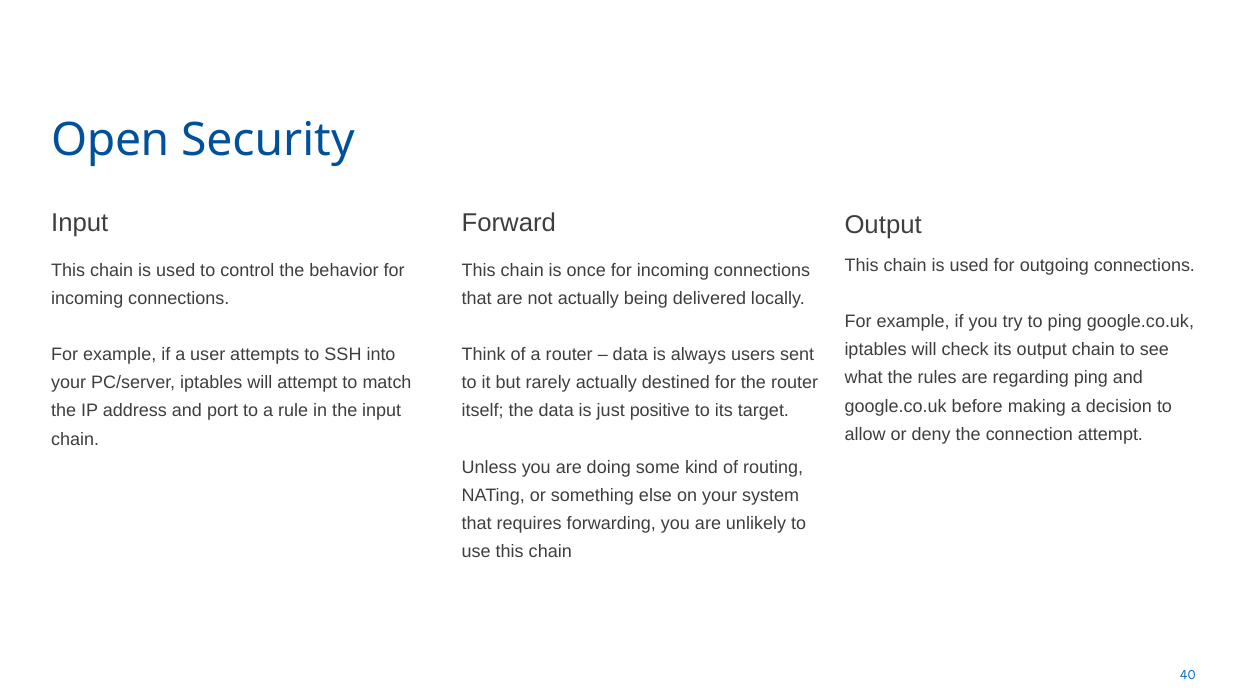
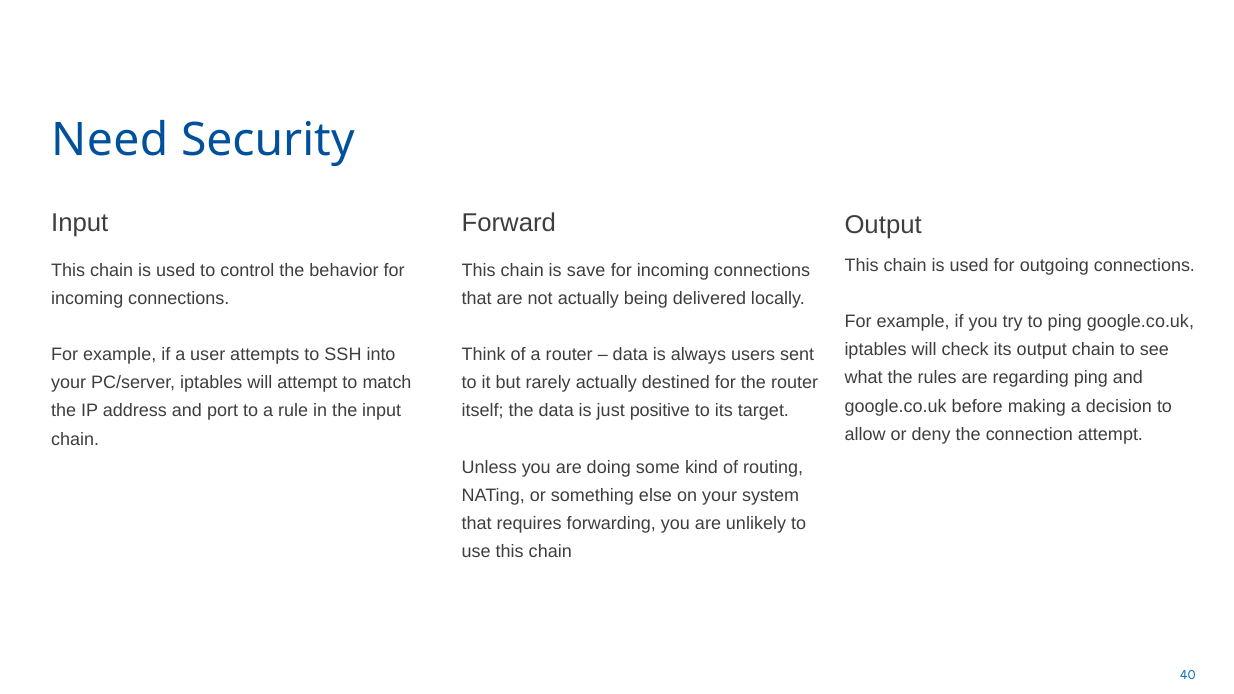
Open: Open -> Need
once: once -> save
